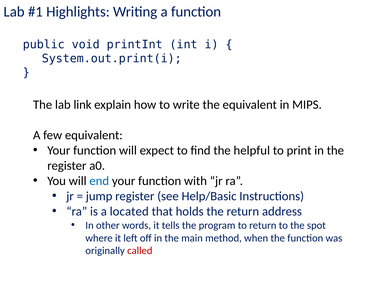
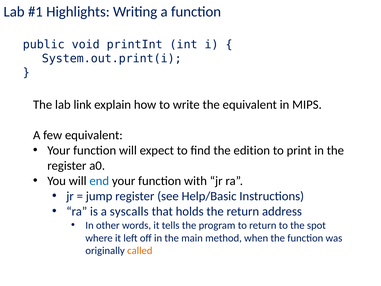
helpful: helpful -> edition
located: located -> syscalls
called colour: red -> orange
